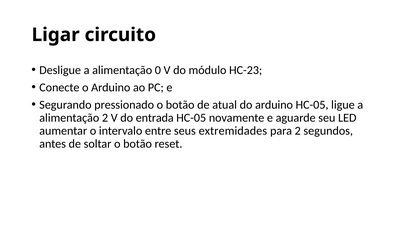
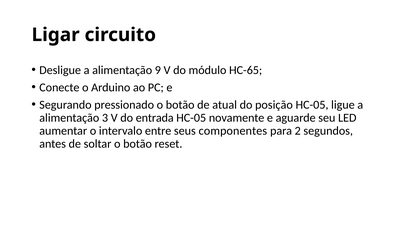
0: 0 -> 9
HC-23: HC-23 -> HC-65
do arduino: arduino -> posição
alimentação 2: 2 -> 3
extremidades: extremidades -> componentes
